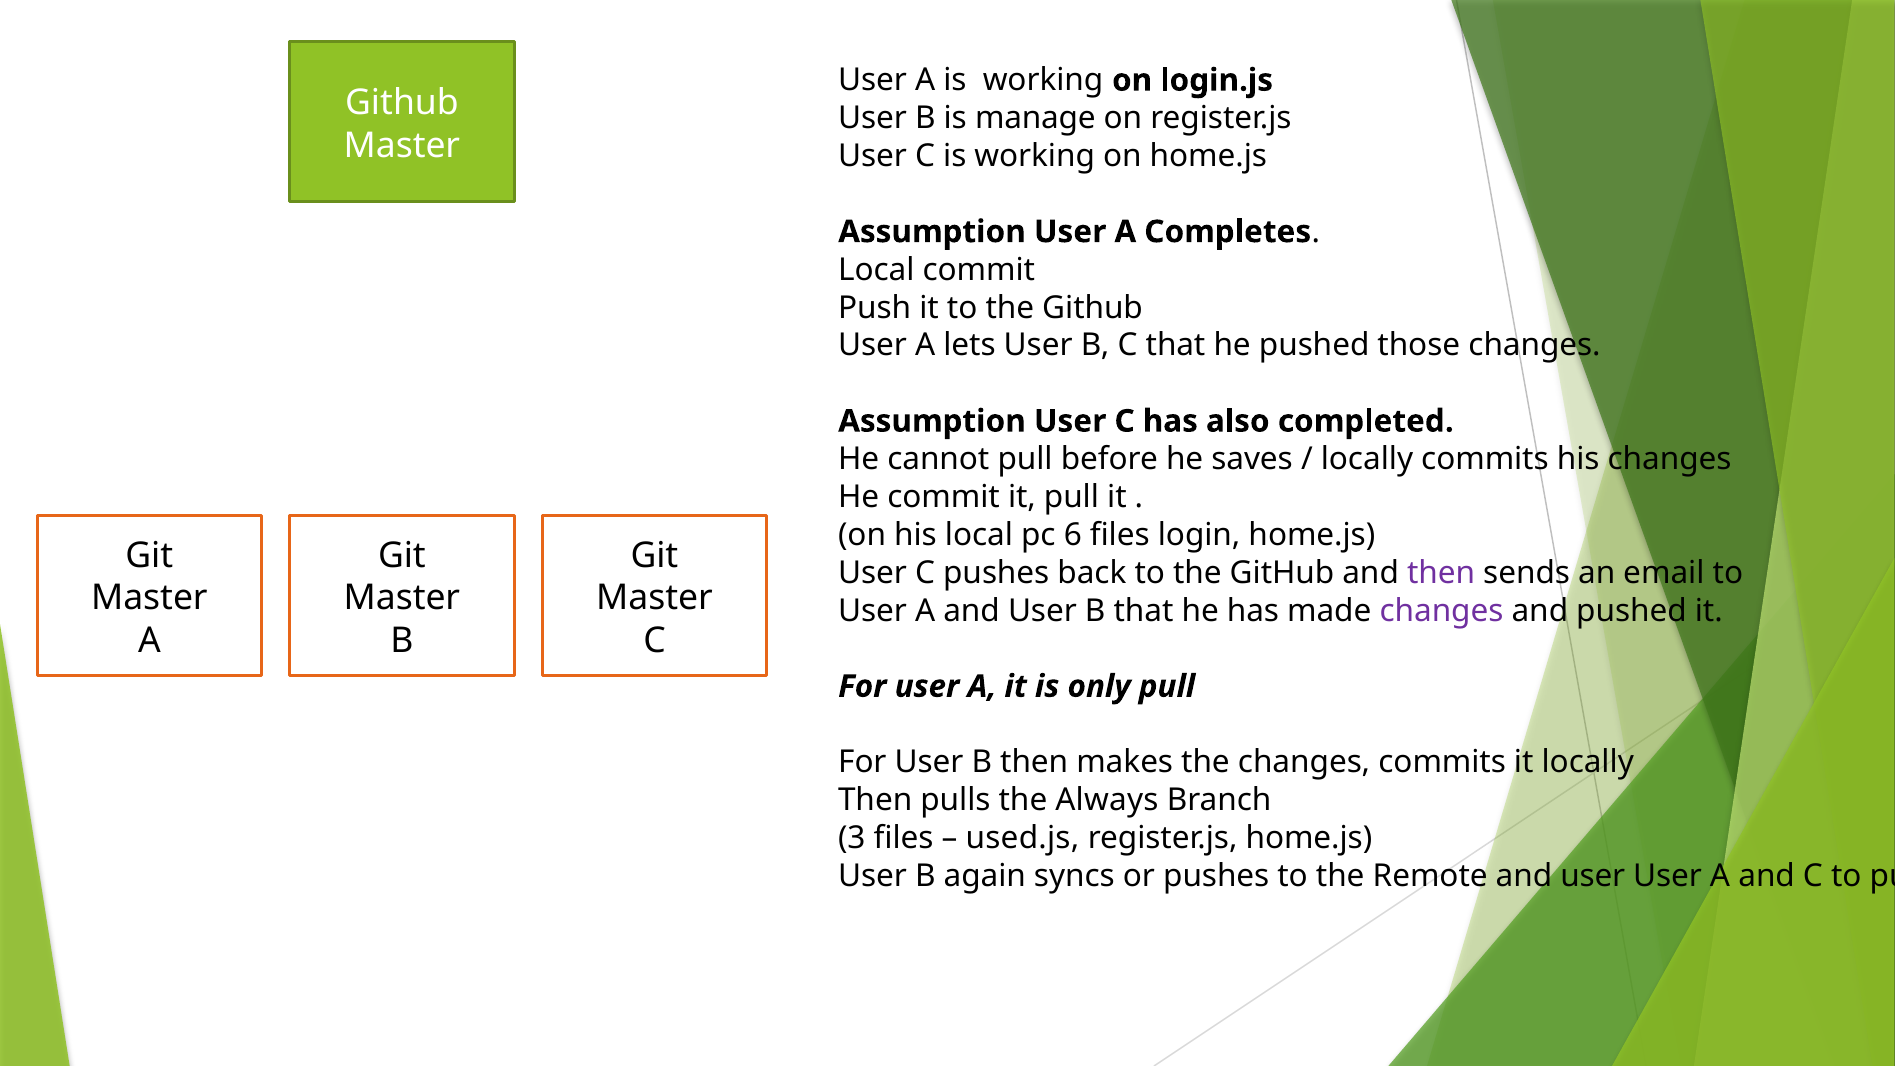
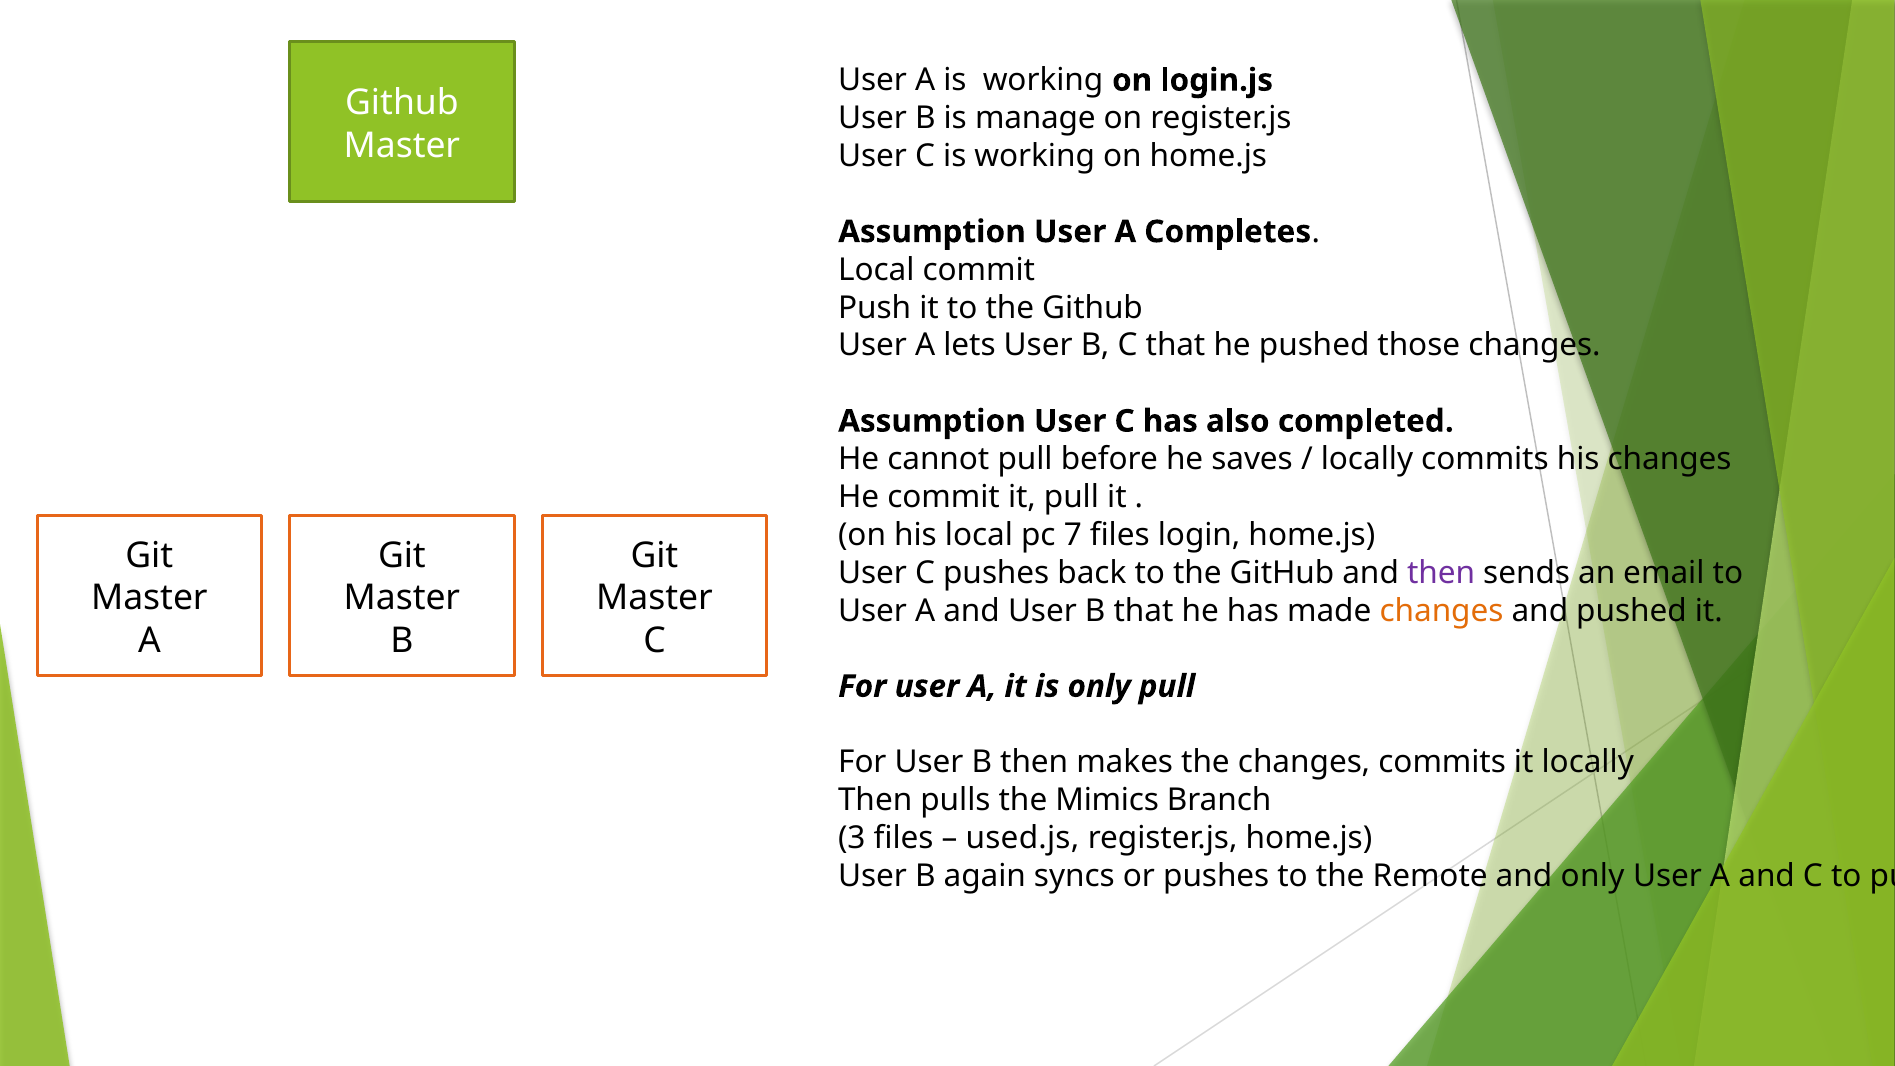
6: 6 -> 7
changes at (1442, 611) colour: purple -> orange
Always: Always -> Mimics
Remote and user: user -> only
